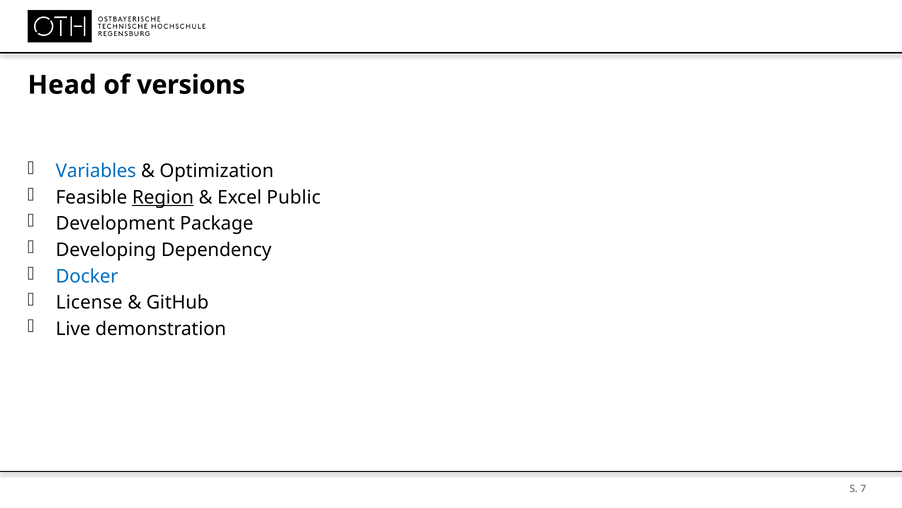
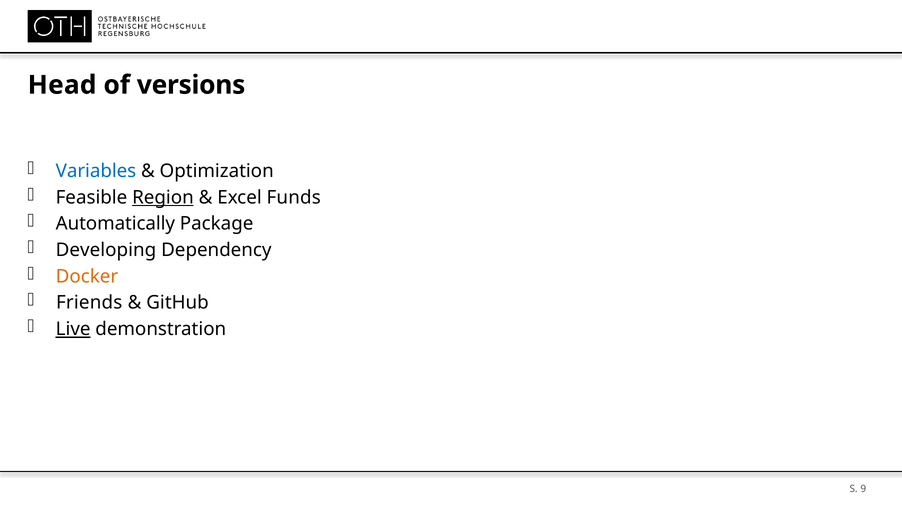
Public: Public -> Funds
Development: Development -> Automatically
Docker colour: blue -> orange
License: License -> Friends
Live underline: none -> present
7: 7 -> 9
